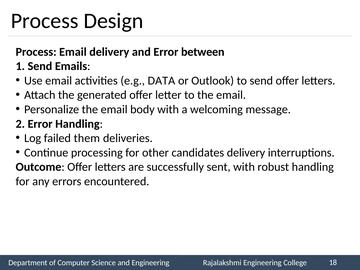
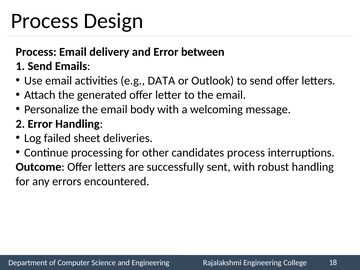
them: them -> sheet
candidates delivery: delivery -> process
